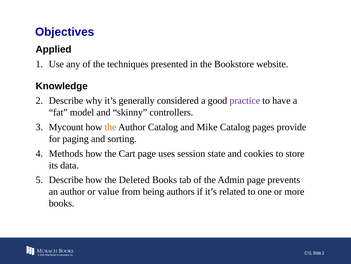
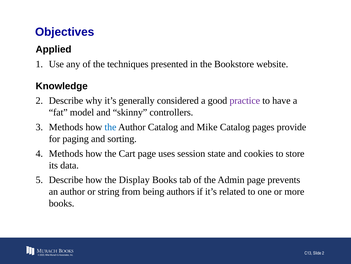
Mycount at (66, 127): Mycount -> Methods
the at (110, 127) colour: orange -> blue
Deleted: Deleted -> Display
value: value -> string
